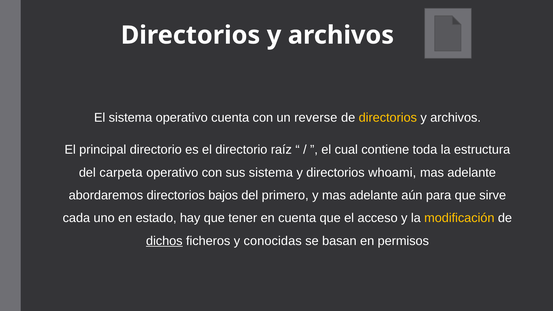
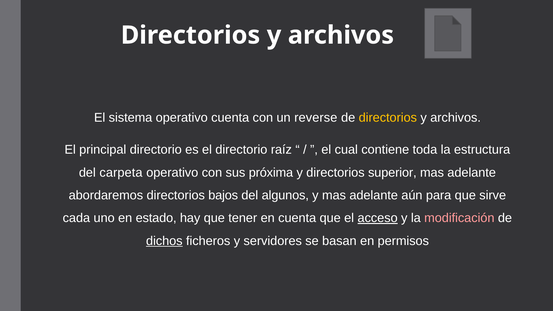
sus sistema: sistema -> próxima
whoami: whoami -> superior
primero: primero -> algunos
acceso underline: none -> present
modificación colour: yellow -> pink
conocidas: conocidas -> servidores
